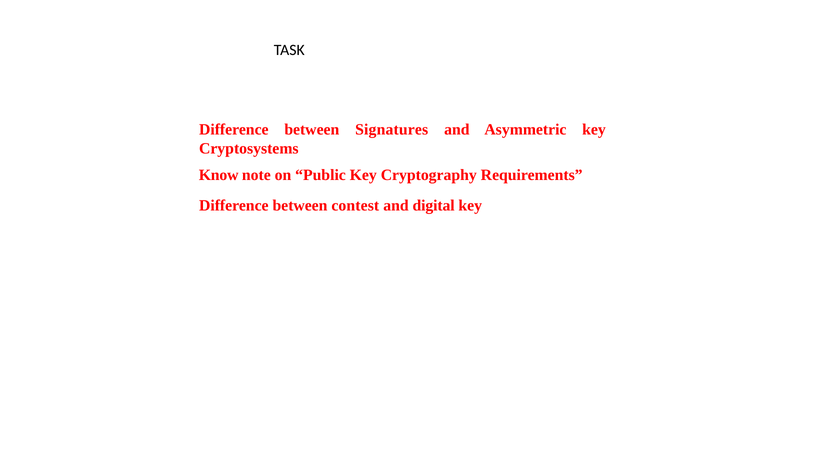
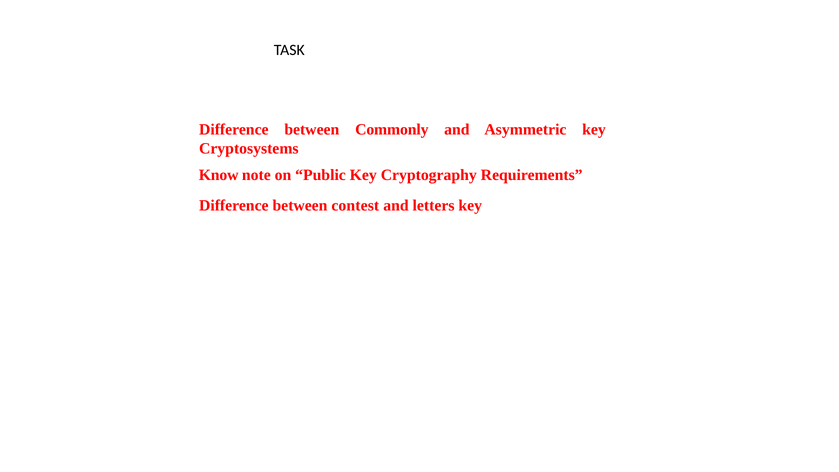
Signatures: Signatures -> Commonly
digital: digital -> letters
